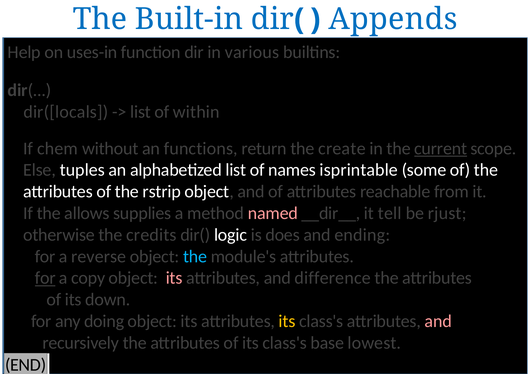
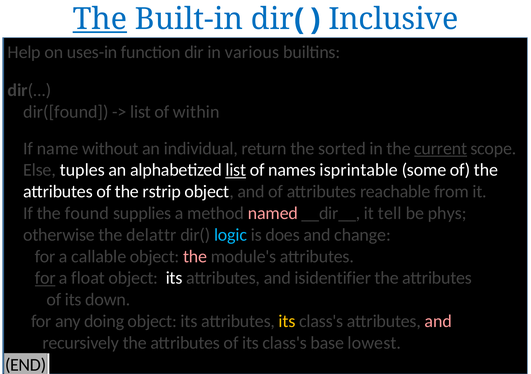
The at (100, 19) underline: none -> present
Appends: Appends -> Inclusive
dir([locals: dir([locals -> dir([found
chem: chem -> name
functions: functions -> individual
create: create -> sorted
list at (236, 170) underline: none -> present
allows: allows -> found
rjust: rjust -> phys
credits: credits -> delattr
logic colour: white -> light blue
ending: ending -> change
reverse: reverse -> callable
the at (195, 257) colour: light blue -> pink
copy: copy -> float
its at (174, 278) colour: pink -> white
difference: difference -> isidentifier
